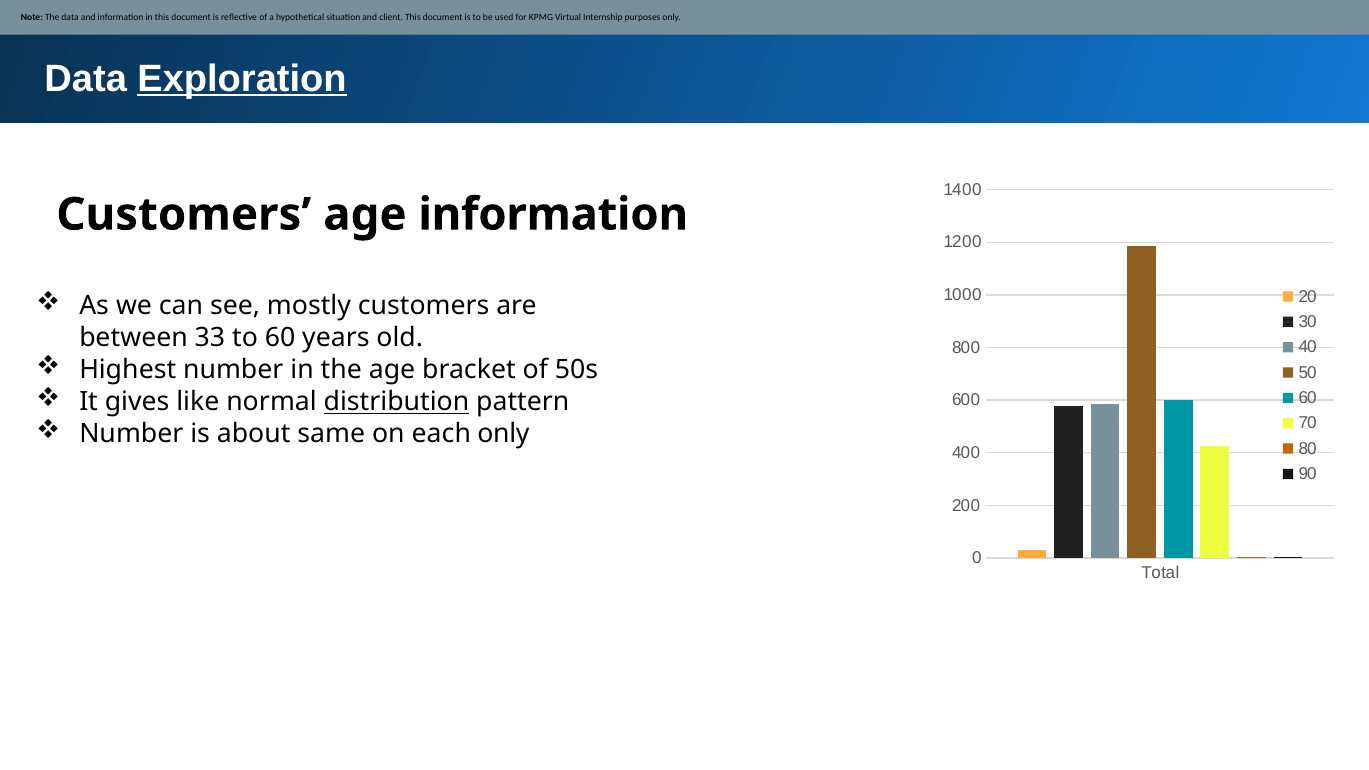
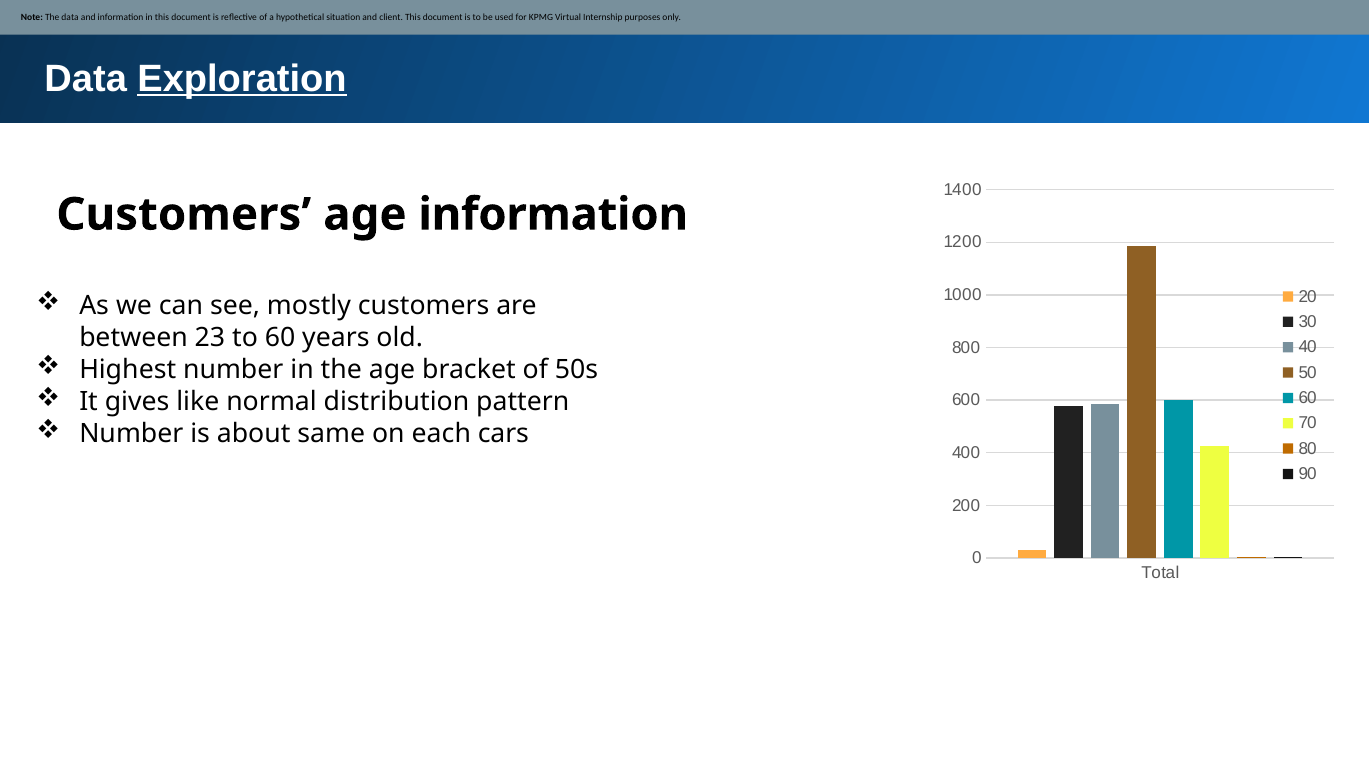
33: 33 -> 23
distribution underline: present -> none
each only: only -> cars
